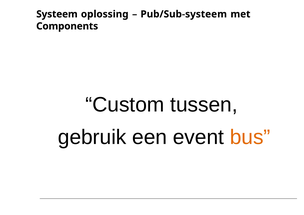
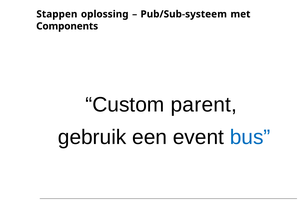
Systeem: Systeem -> Stappen
tussen: tussen -> parent
bus colour: orange -> blue
